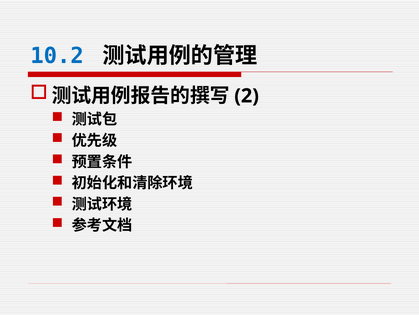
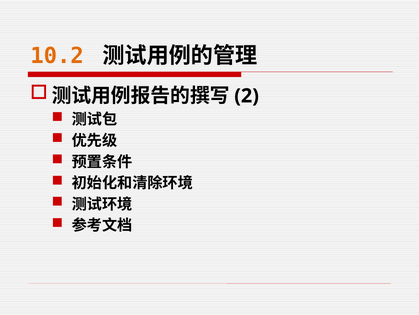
10.2 colour: blue -> orange
